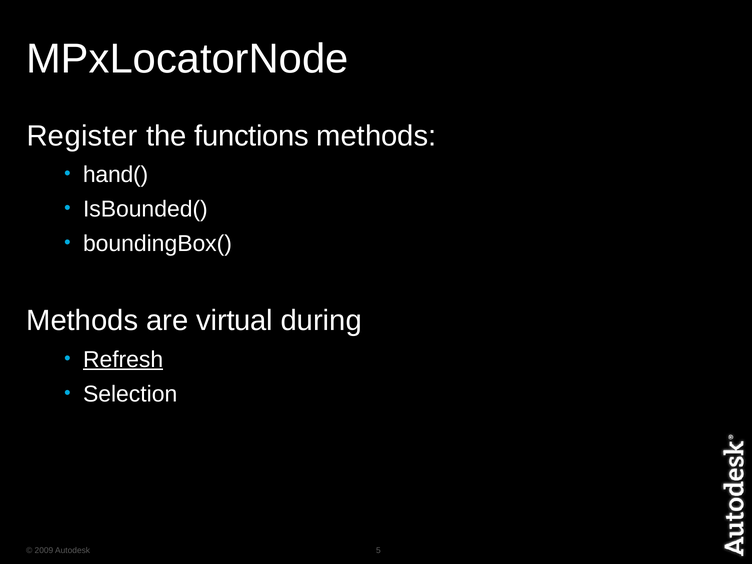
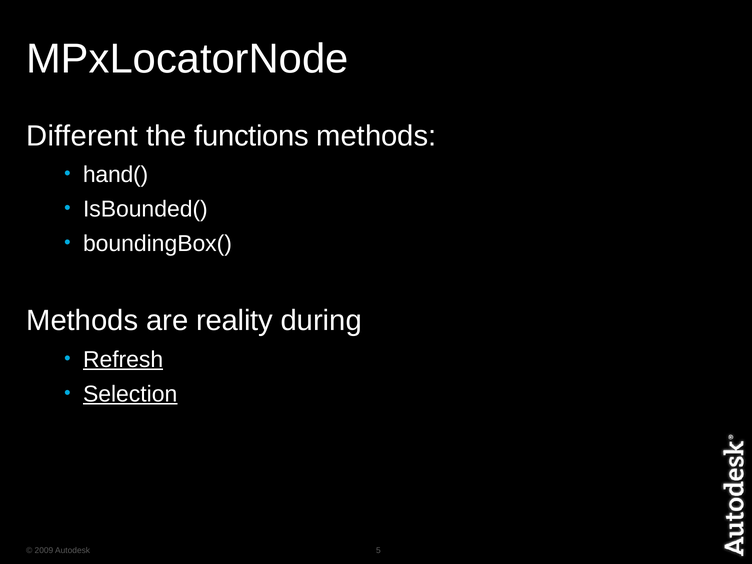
Register: Register -> Different
virtual: virtual -> reality
Selection underline: none -> present
